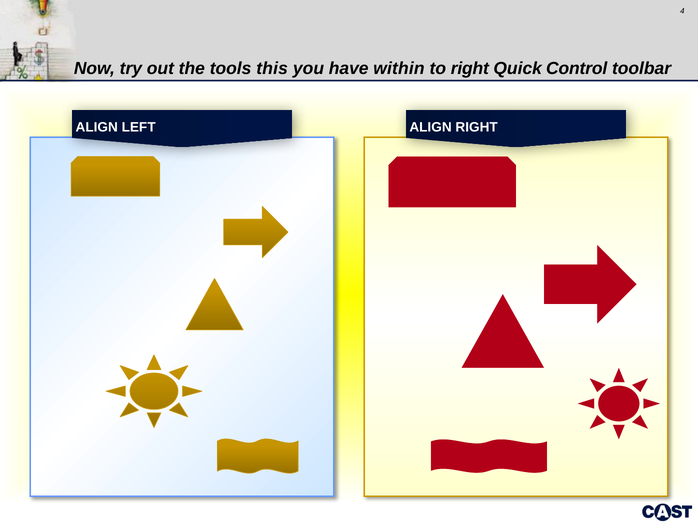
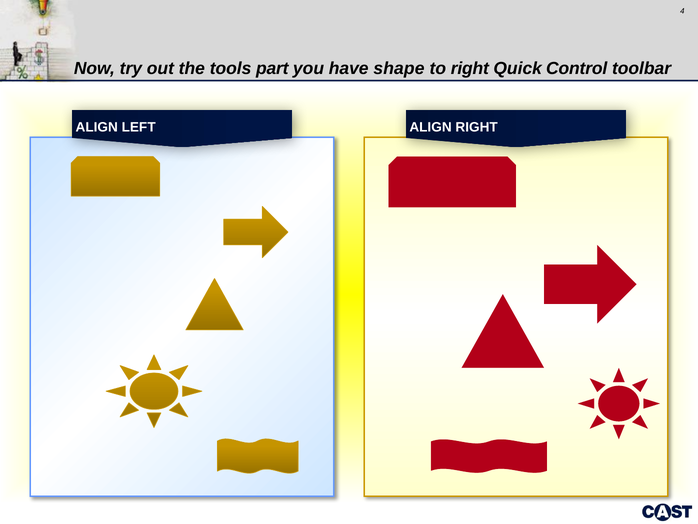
this: this -> part
within: within -> shape
